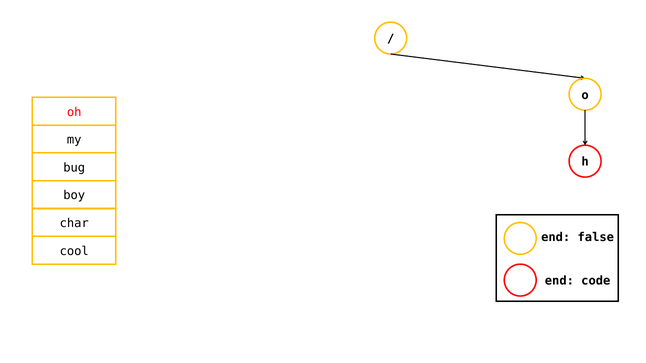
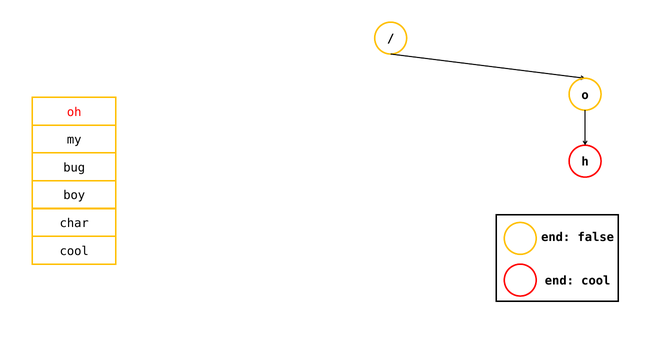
end code: code -> cool
